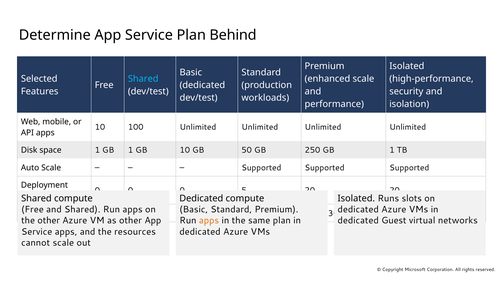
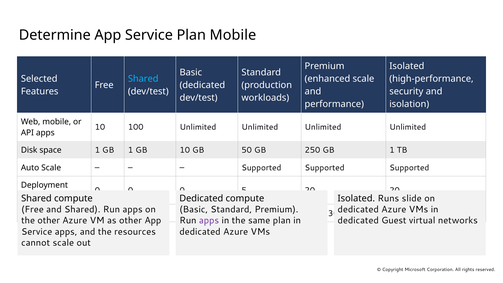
Plan Behind: Behind -> Mobile
Runs slots: slots -> slide
apps at (209, 221) colour: orange -> purple
